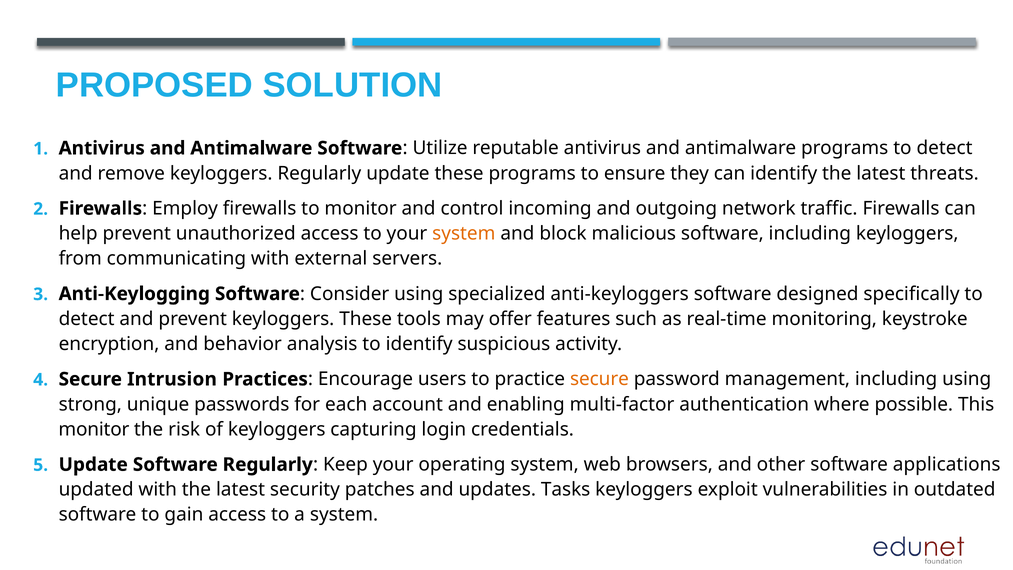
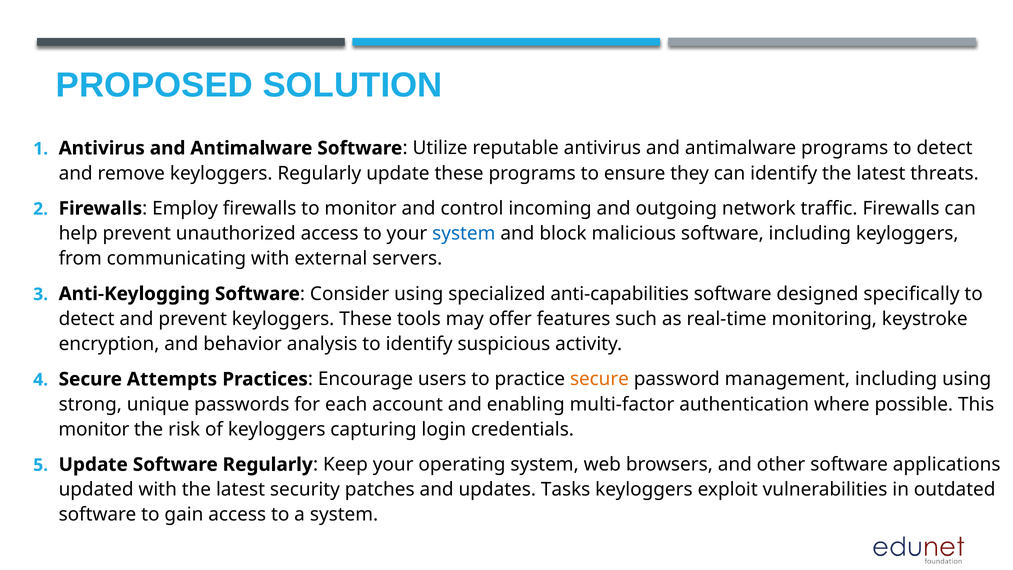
system at (464, 233) colour: orange -> blue
anti-keyloggers: anti-keyloggers -> anti-capabilities
Intrusion: Intrusion -> Attempts
